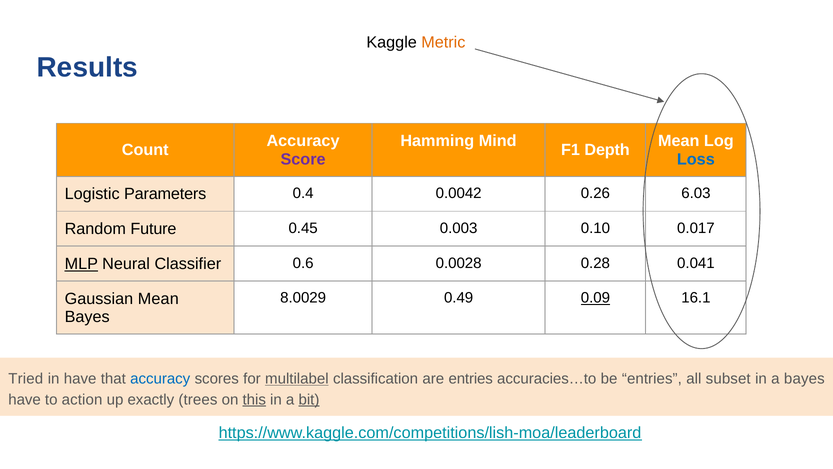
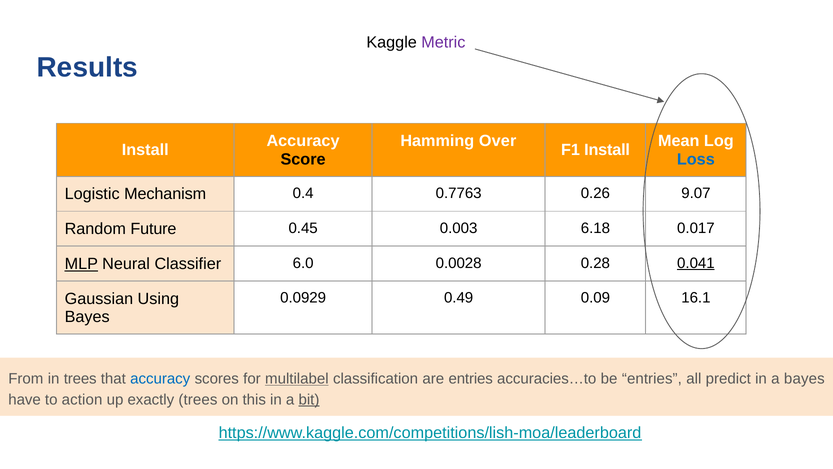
Metric colour: orange -> purple
Mind: Mind -> Over
Count at (145, 150): Count -> Install
F1 Depth: Depth -> Install
Score colour: purple -> black
Parameters: Parameters -> Mechanism
0.0042: 0.0042 -> 0.7763
6.03: 6.03 -> 9.07
0.10: 0.10 -> 6.18
0.6: 0.6 -> 6.0
0.041 underline: none -> present
8.0029: 8.0029 -> 0.0929
0.09 underline: present -> none
Gaussian Mean: Mean -> Using
Tried: Tried -> From
in have: have -> trees
subset: subset -> predict
this underline: present -> none
